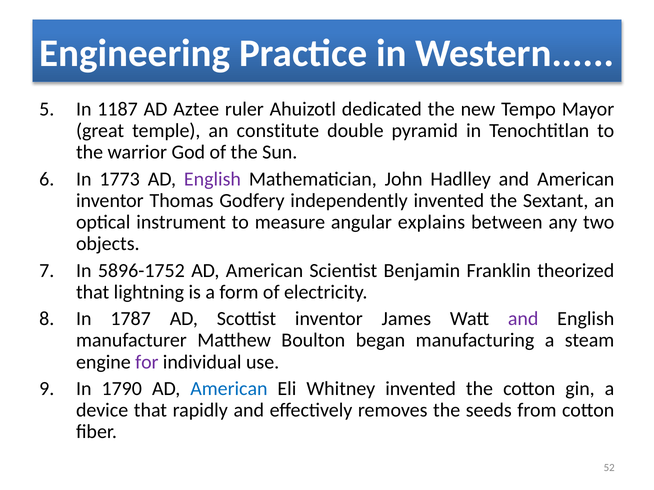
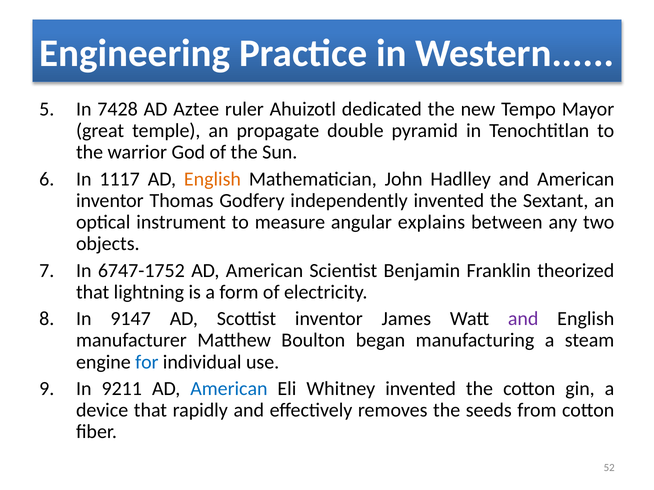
1187: 1187 -> 7428
constitute: constitute -> propagate
1773: 1773 -> 1117
English at (212, 179) colour: purple -> orange
5896-1752: 5896-1752 -> 6747-1752
1787: 1787 -> 9147
for colour: purple -> blue
1790: 1790 -> 9211
